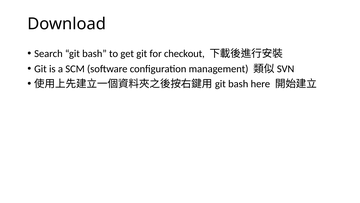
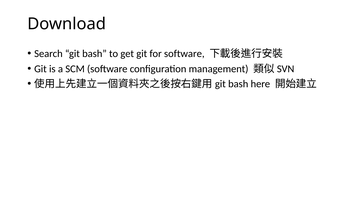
for checkout: checkout -> software
